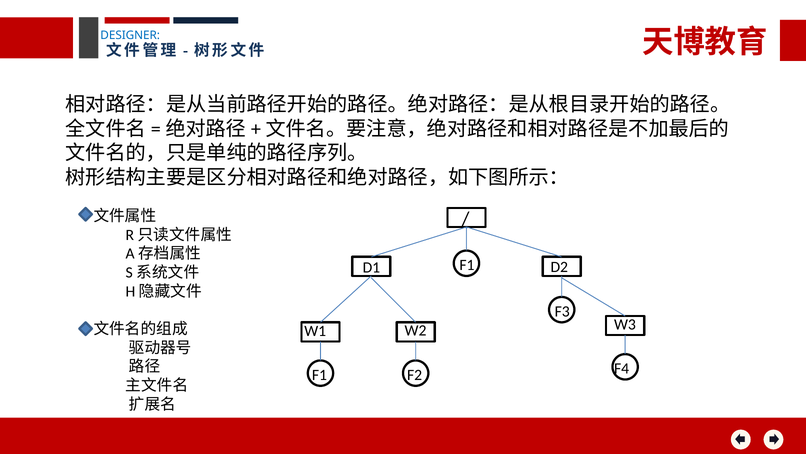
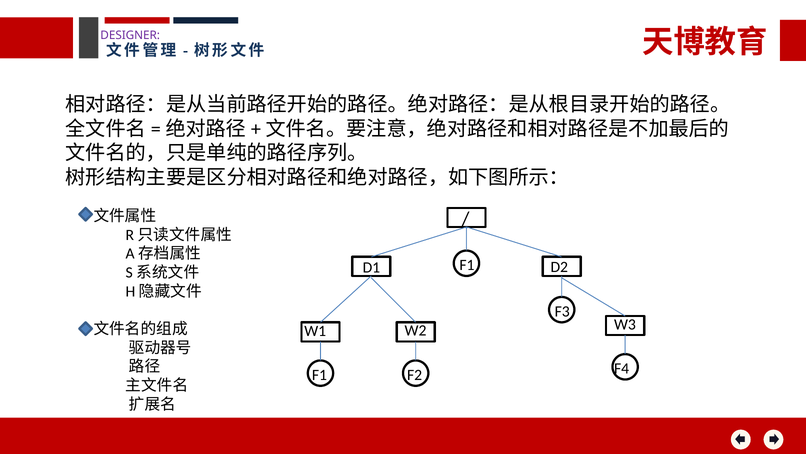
DESIGNER colour: blue -> purple
